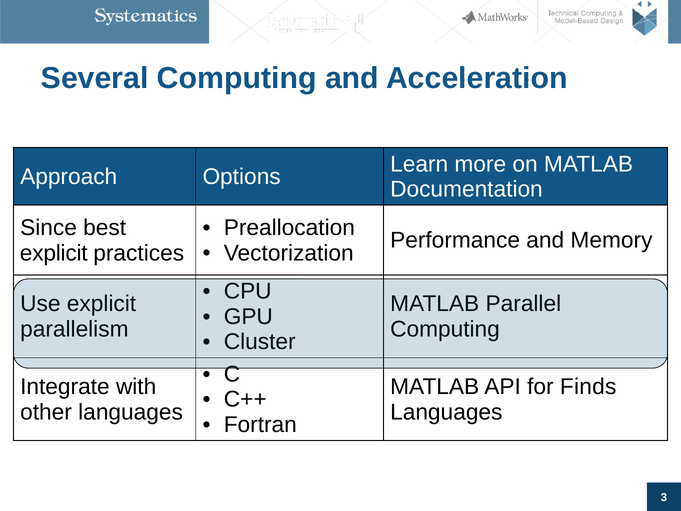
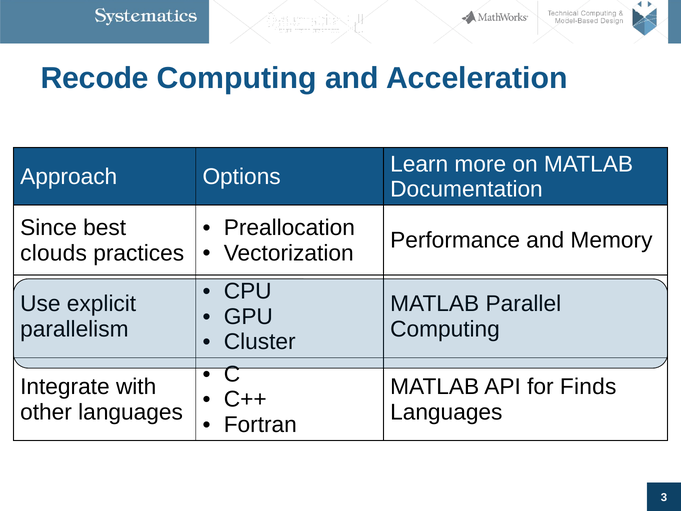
Several: Several -> Recode
explicit at (54, 253): explicit -> clouds
